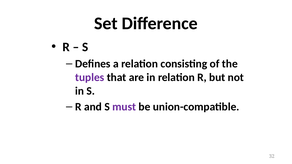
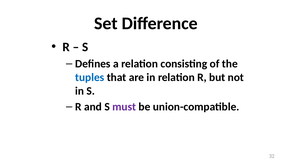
tuples colour: purple -> blue
